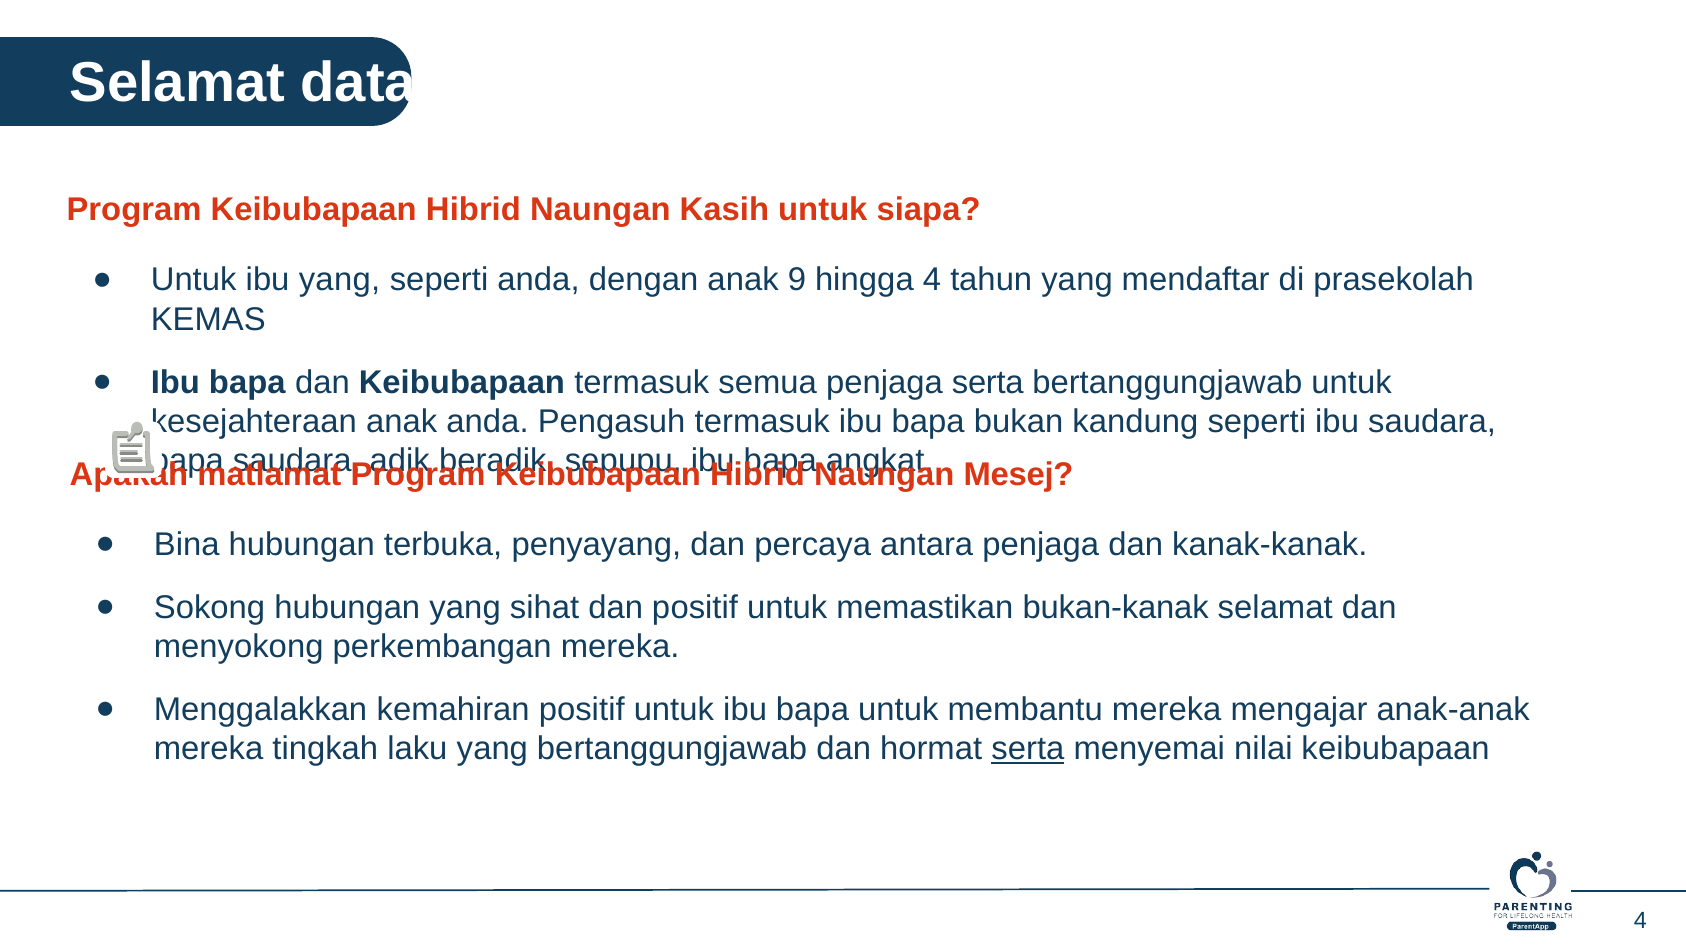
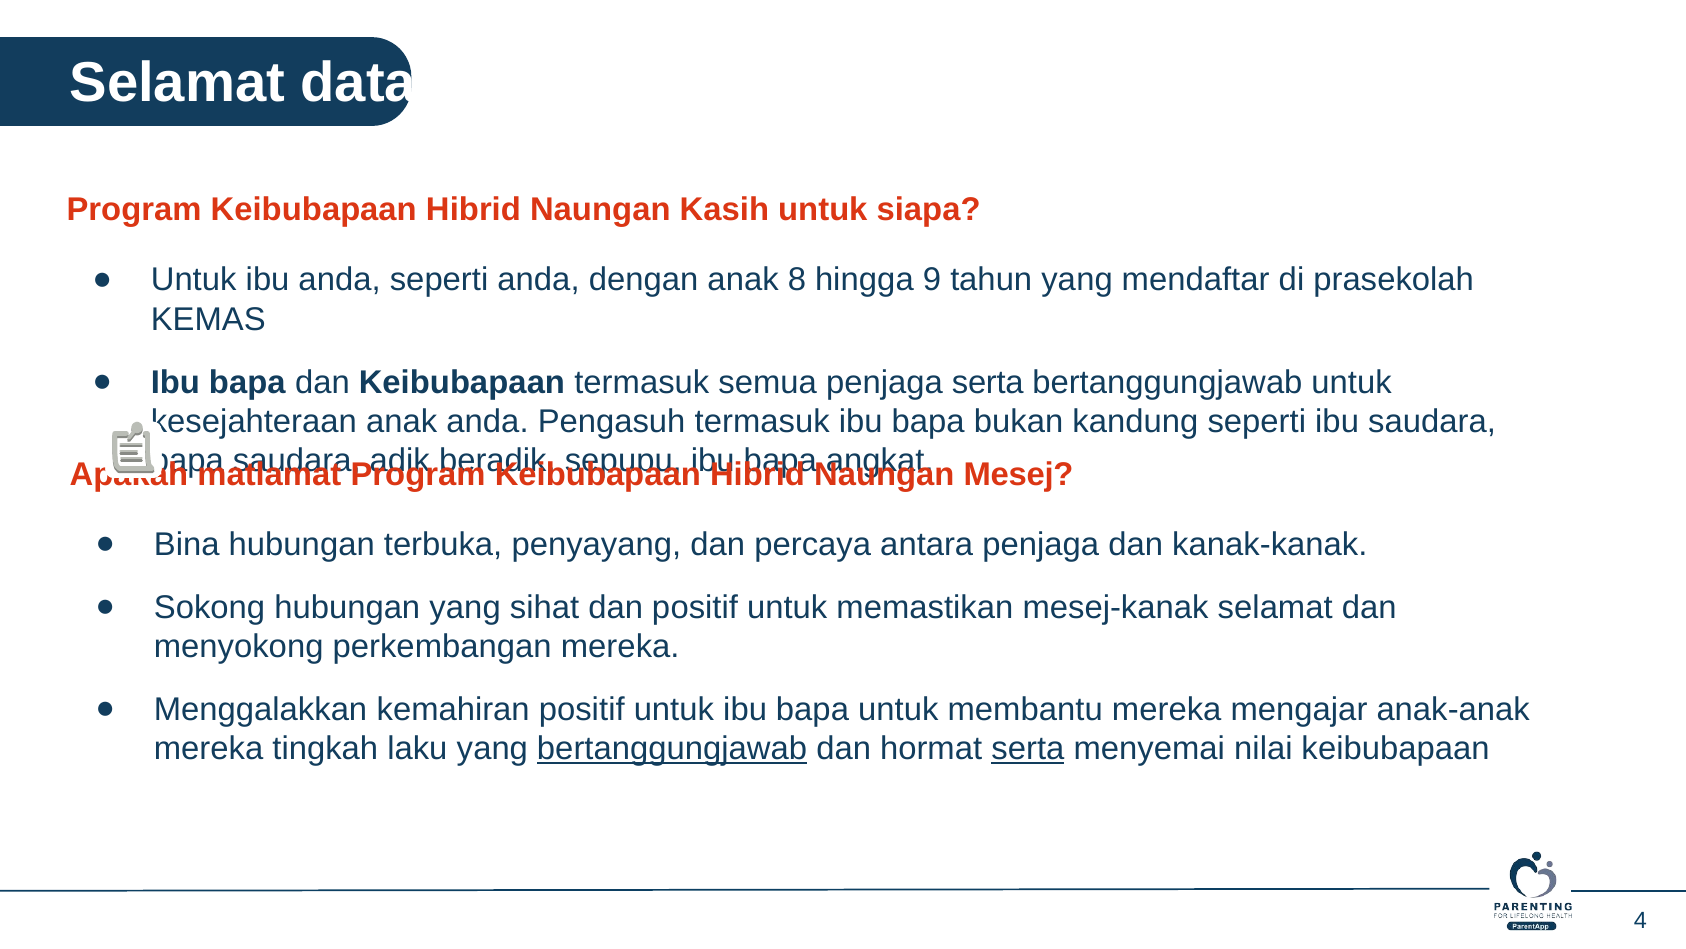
ibu yang: yang -> anda
9: 9 -> 8
hingga 4: 4 -> 9
bukan-kanak: bukan-kanak -> mesej-kanak
bertanggungjawab at (672, 749) underline: none -> present
